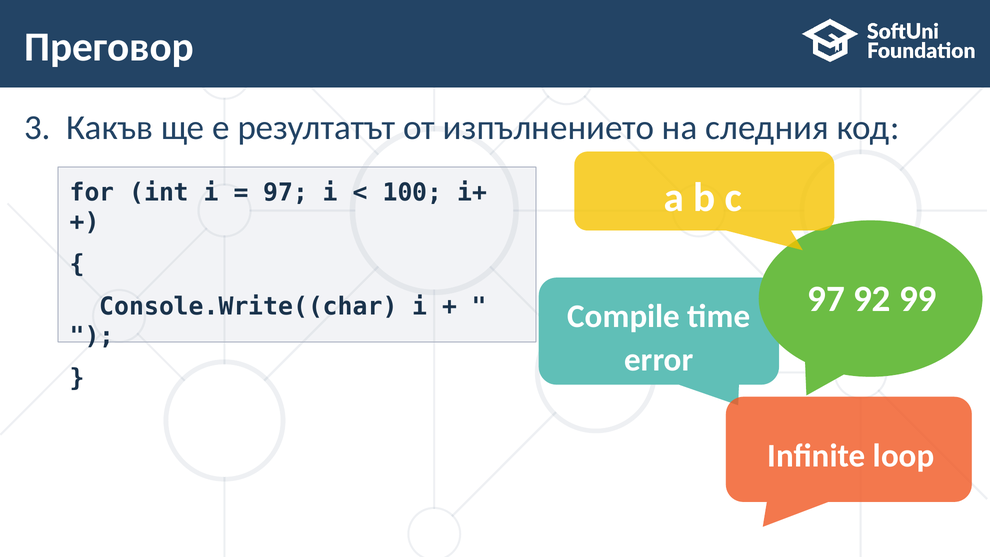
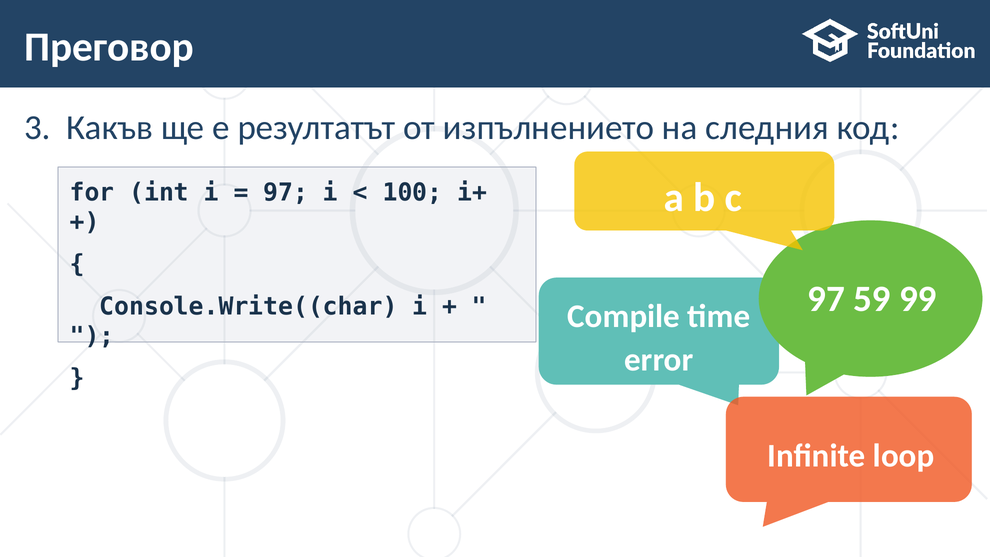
92: 92 -> 59
